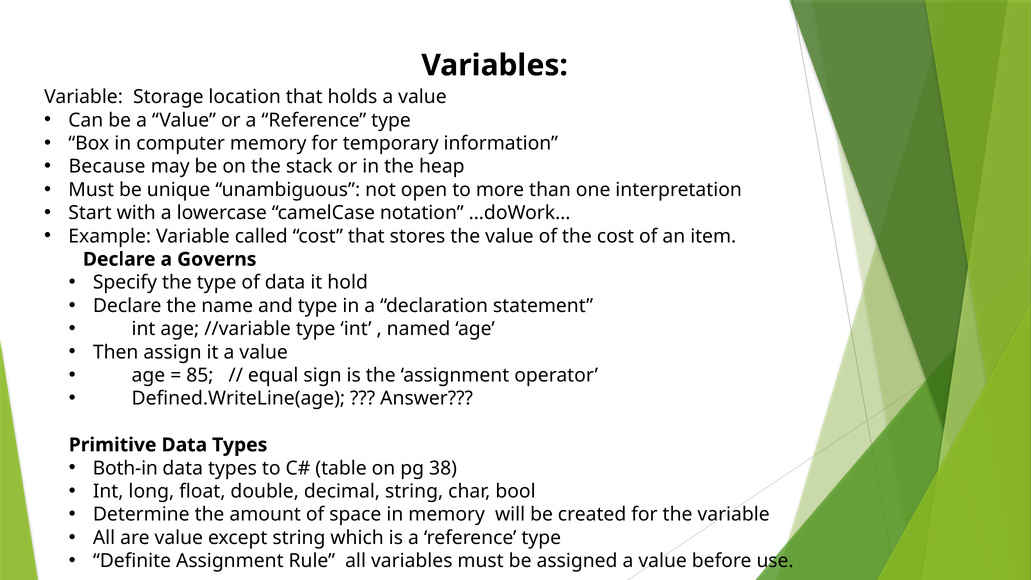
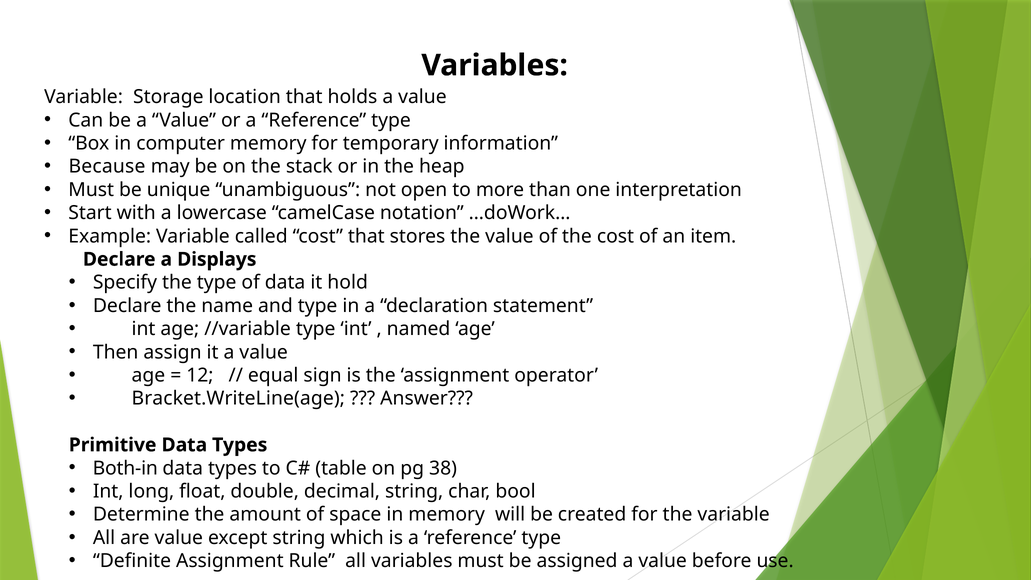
Governs: Governs -> Displays
85: 85 -> 12
Defined.WriteLine(age: Defined.WriteLine(age -> Bracket.WriteLine(age
